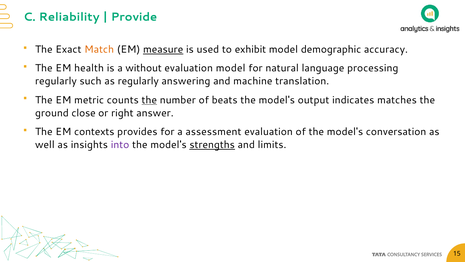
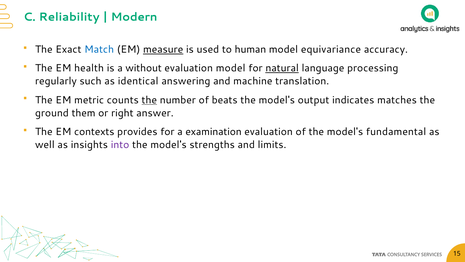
Provide: Provide -> Modern
Match colour: orange -> blue
exhibit: exhibit -> human
demographic: demographic -> equivariance
natural underline: none -> present
as regularly: regularly -> identical
close: close -> them
assessment: assessment -> examination
conversation: conversation -> fundamental
strengths underline: present -> none
